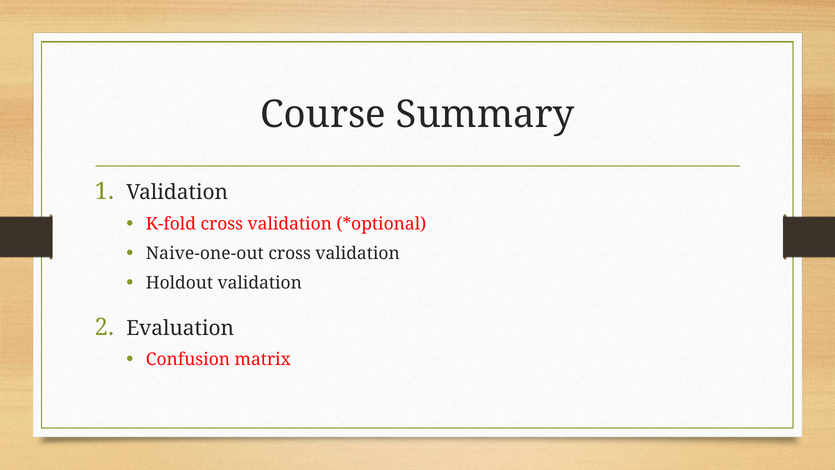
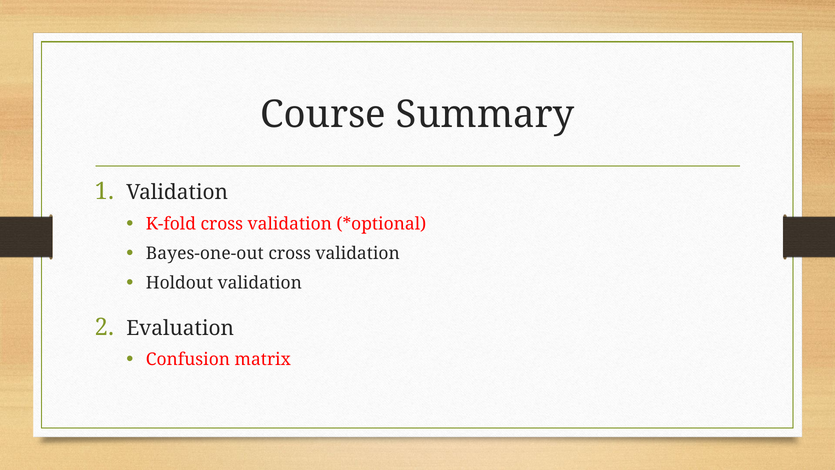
Naive-one-out: Naive-one-out -> Bayes-one-out
